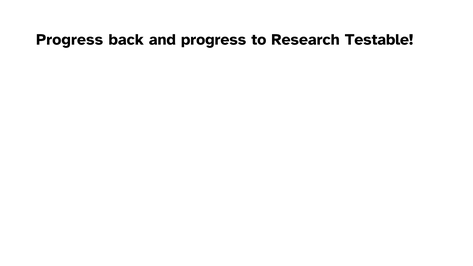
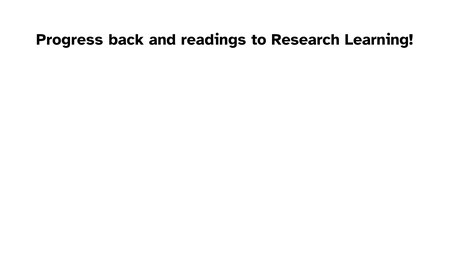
and progress: progress -> readings
Testable: Testable -> Learning
